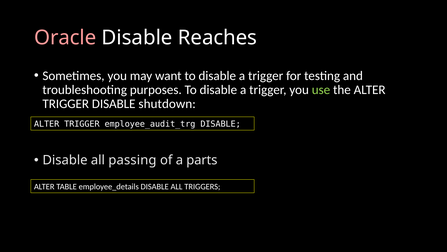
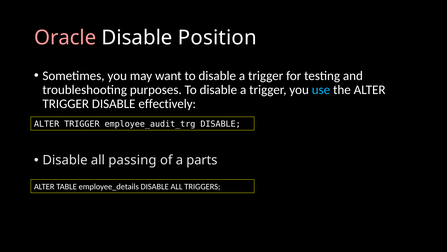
Reaches: Reaches -> Position
use colour: light green -> light blue
shutdown: shutdown -> effectively
